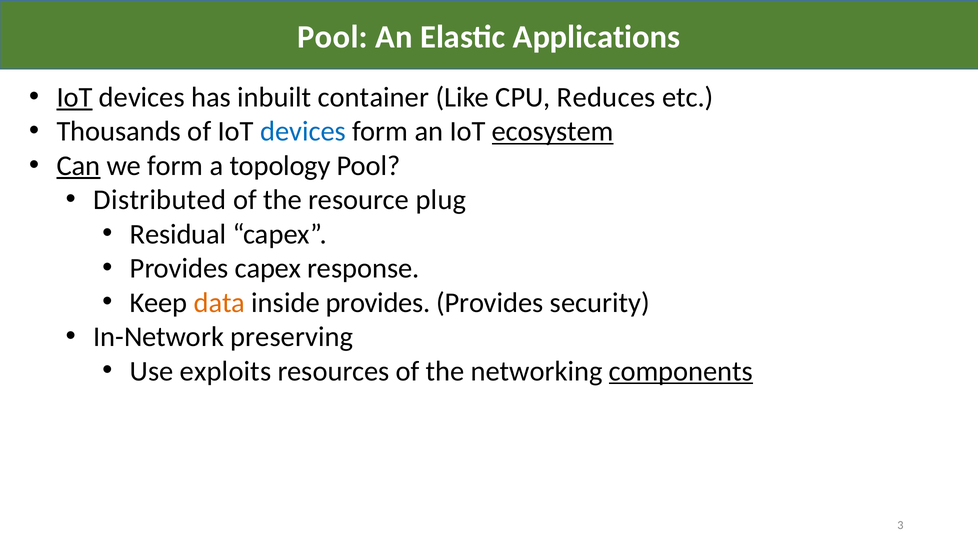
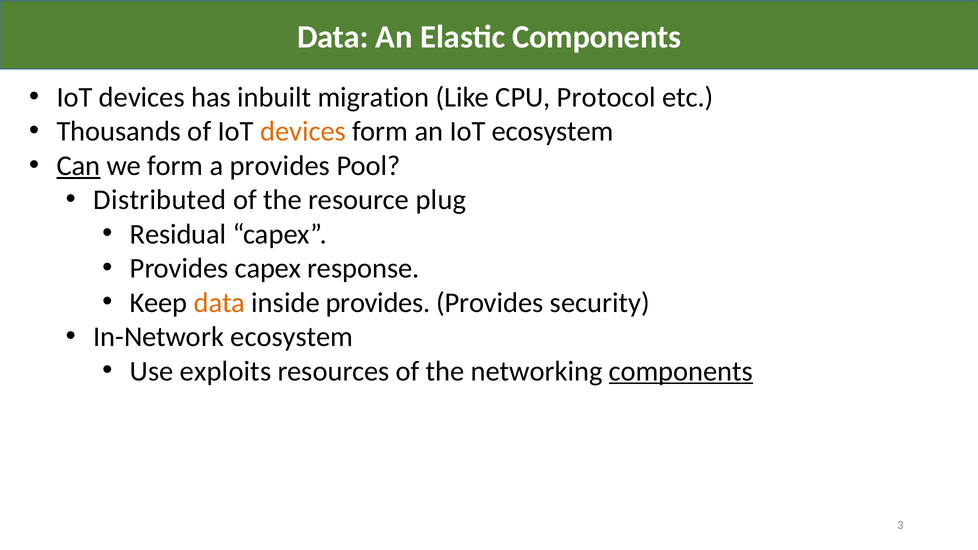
Pool at (333, 37): Pool -> Data
Elastic Applications: Applications -> Components
IoT at (75, 97) underline: present -> none
container: container -> migration
Reduces: Reduces -> Protocol
devices at (303, 131) colour: blue -> orange
ecosystem at (553, 131) underline: present -> none
a topology: topology -> provides
In-Network preserving: preserving -> ecosystem
